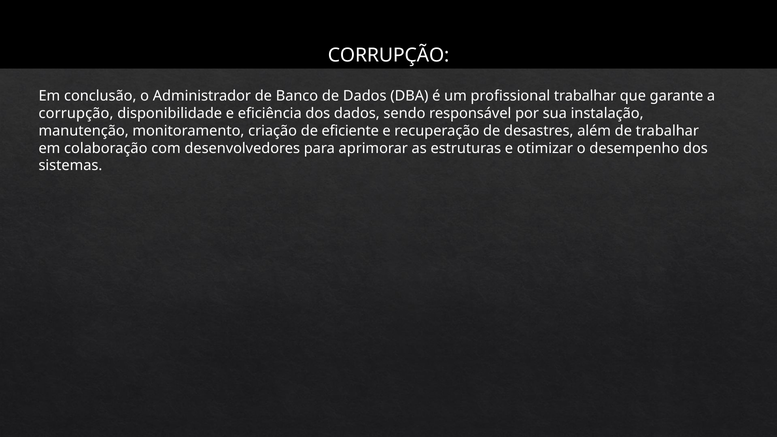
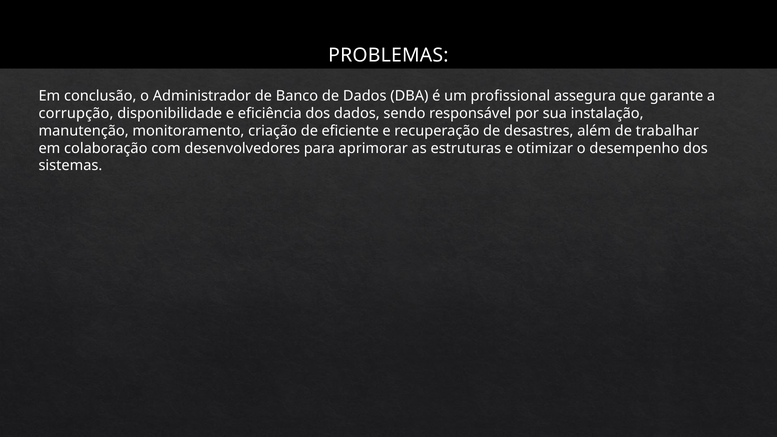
CORRUPÇÃO at (389, 55): CORRUPÇÃO -> PROBLEMAS
profissional trabalhar: trabalhar -> assegura
